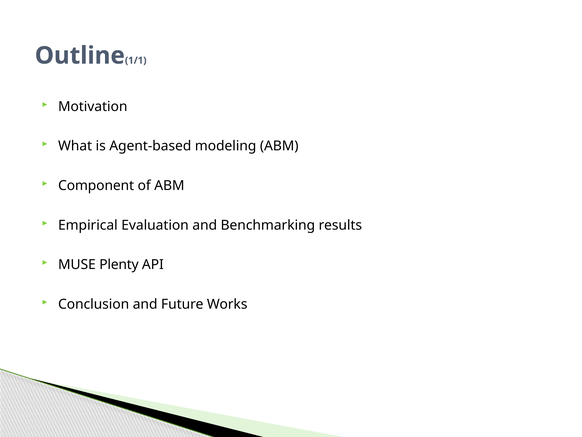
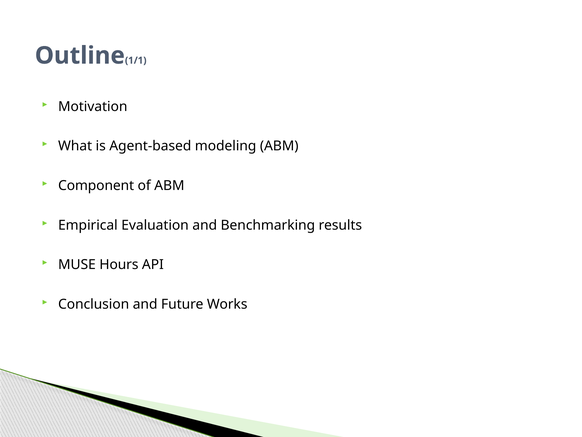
Plenty: Plenty -> Hours
